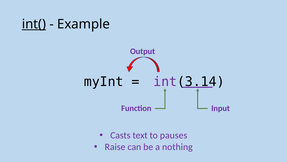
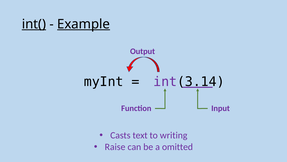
Example underline: none -> present
pauses: pauses -> writing
nothing: nothing -> omitted
